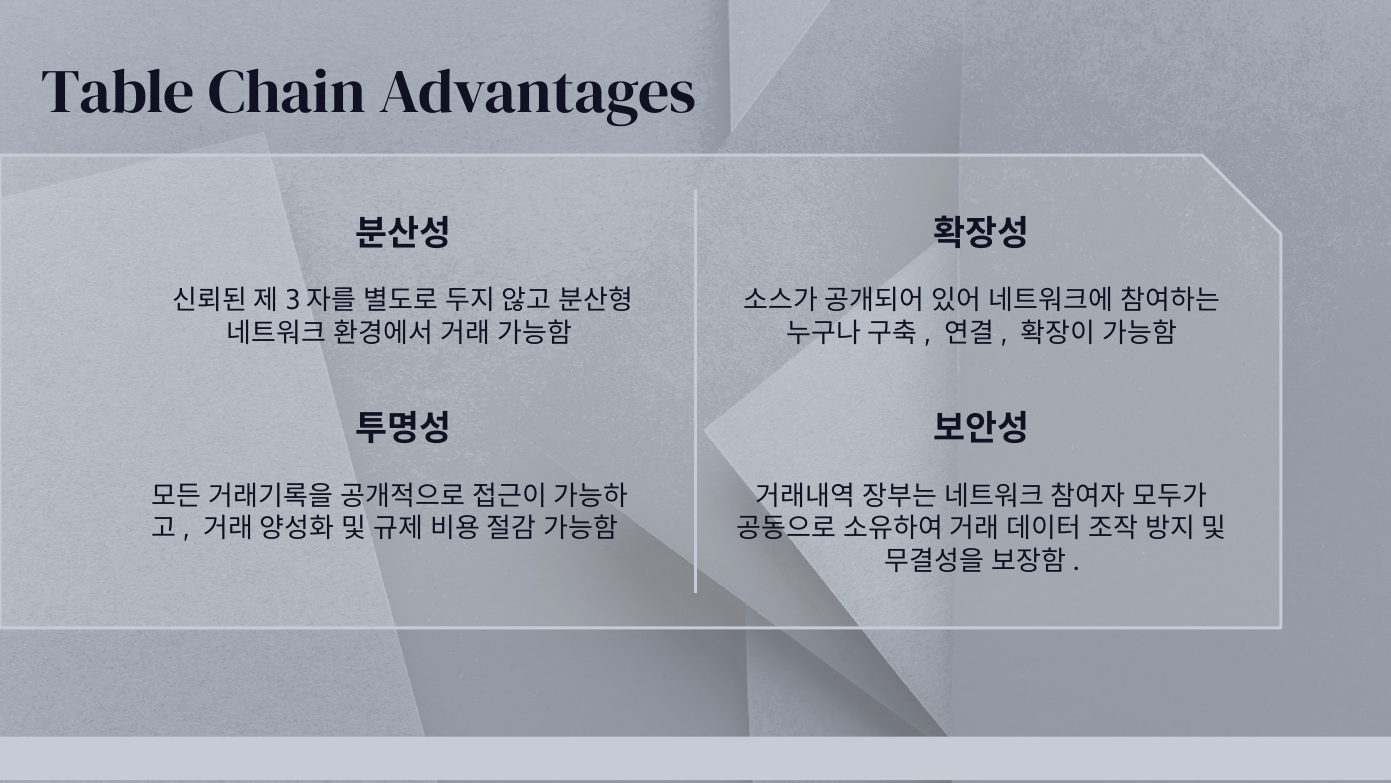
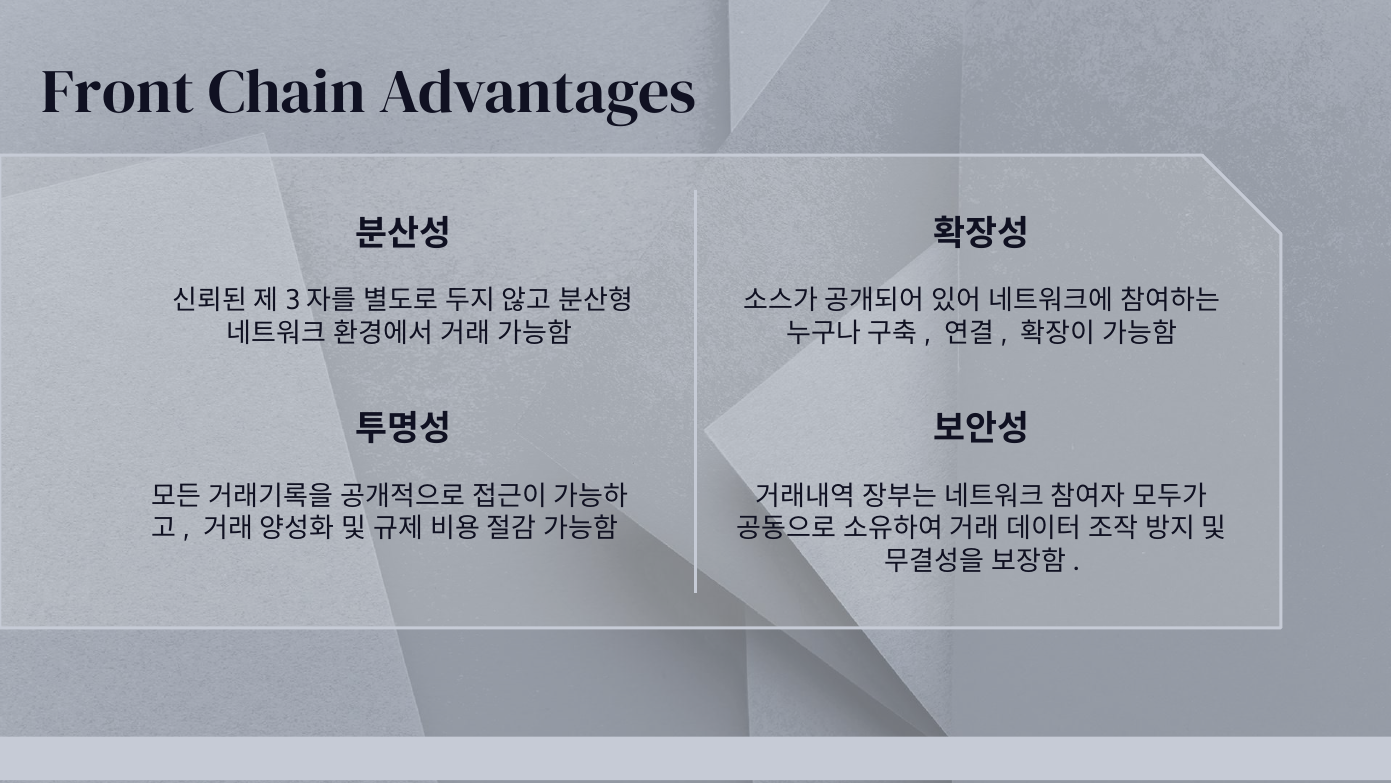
Table: Table -> Front
